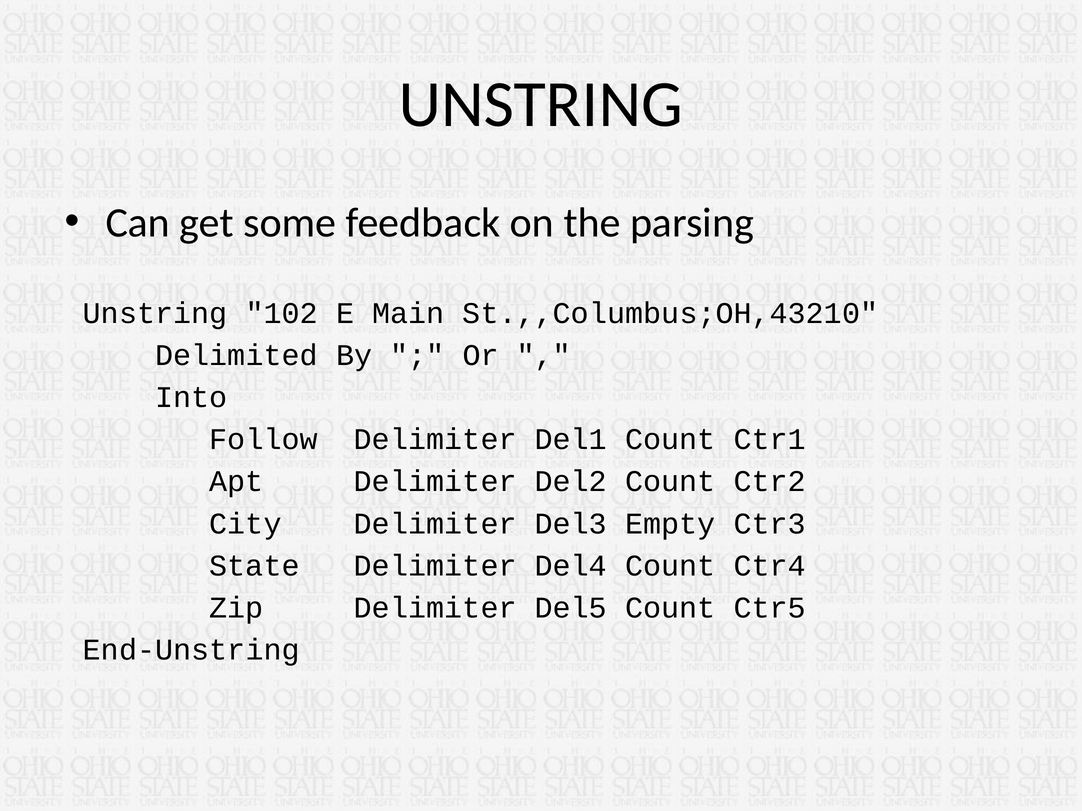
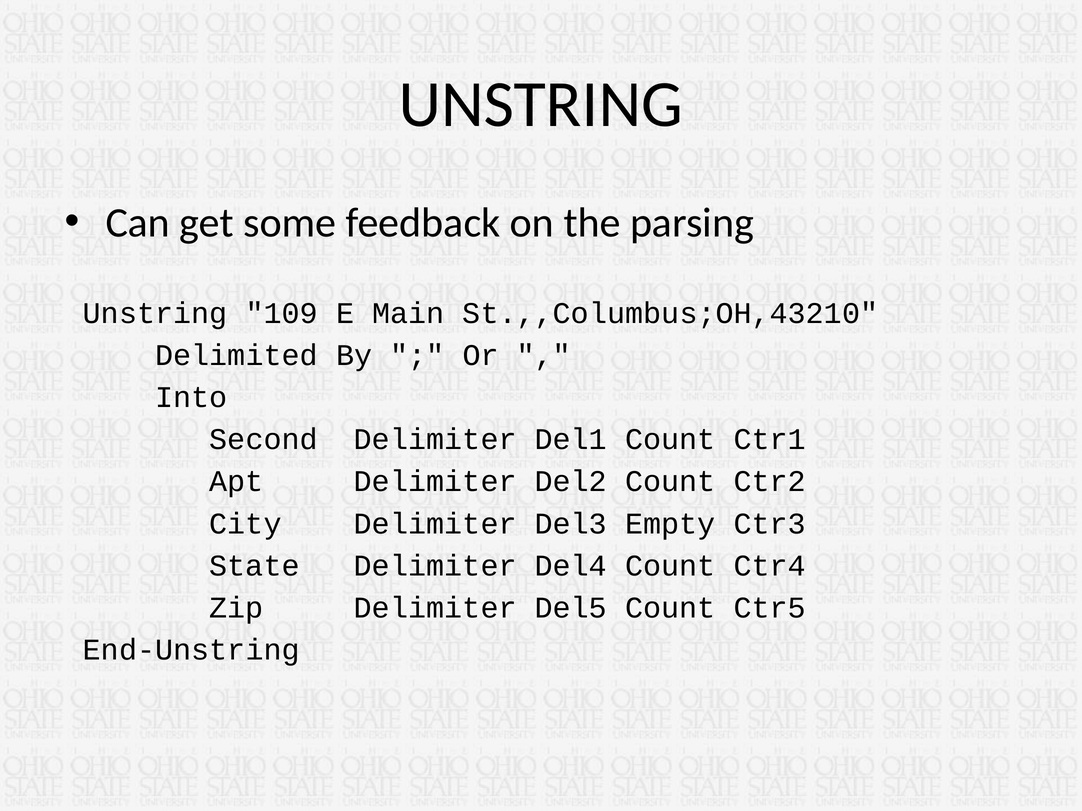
102: 102 -> 109
Follow: Follow -> Second
